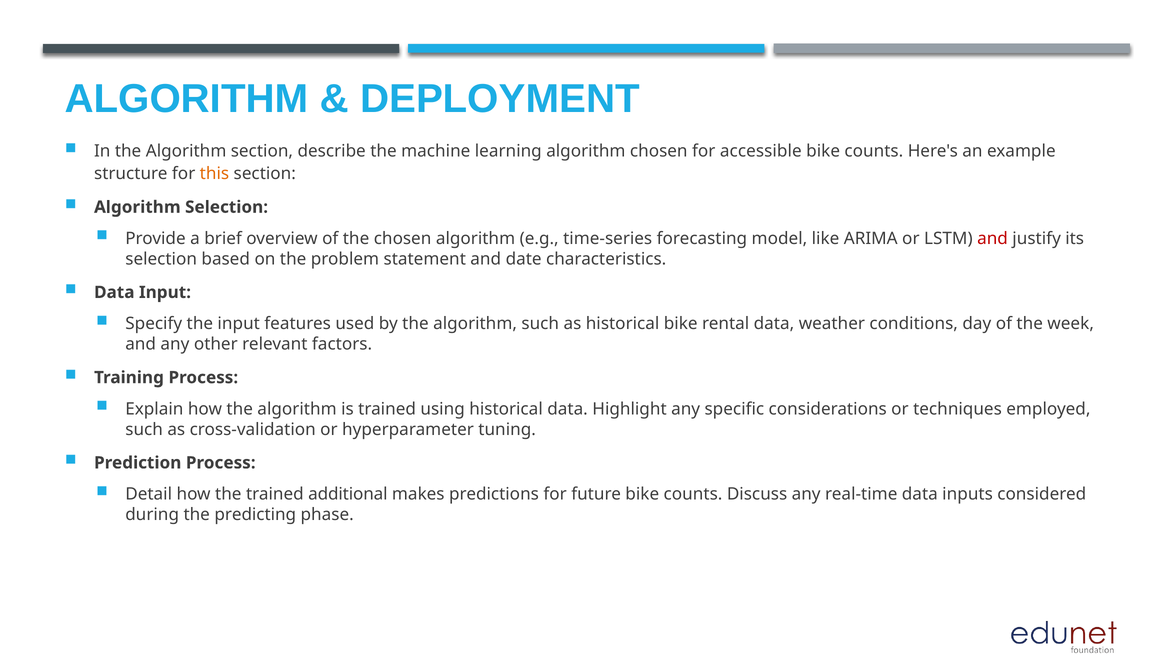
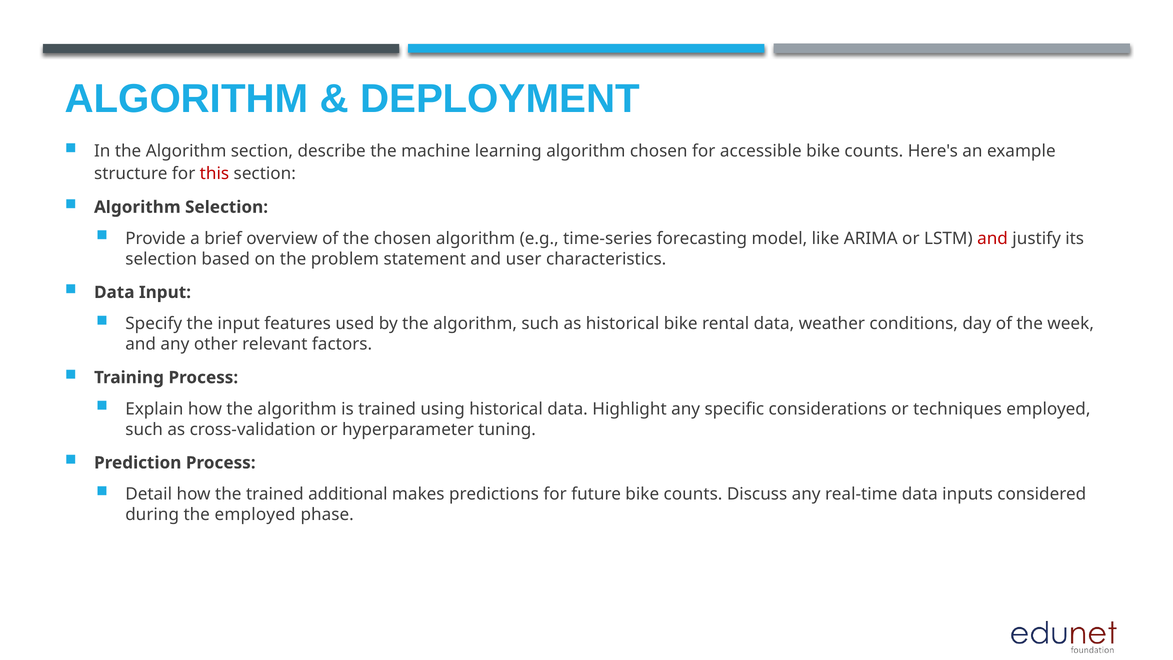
this colour: orange -> red
date: date -> user
the predicting: predicting -> employed
